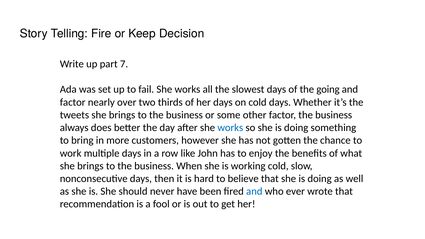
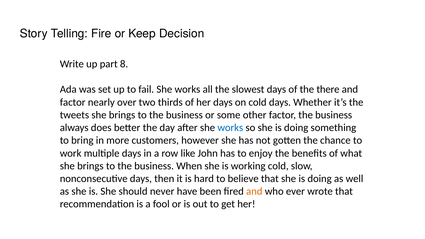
7: 7 -> 8
going: going -> there
and at (254, 191) colour: blue -> orange
